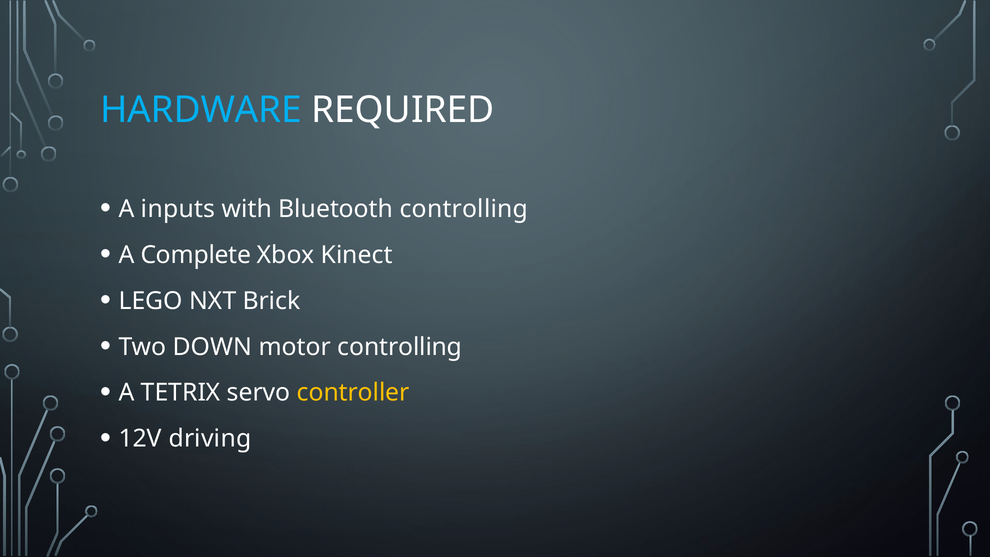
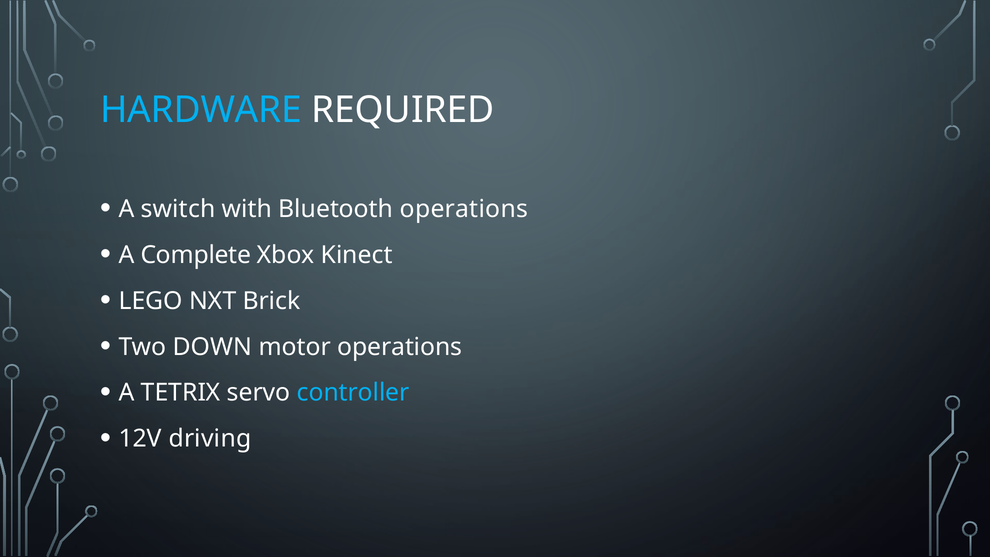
inputs: inputs -> switch
Bluetooth controlling: controlling -> operations
motor controlling: controlling -> operations
controller colour: yellow -> light blue
